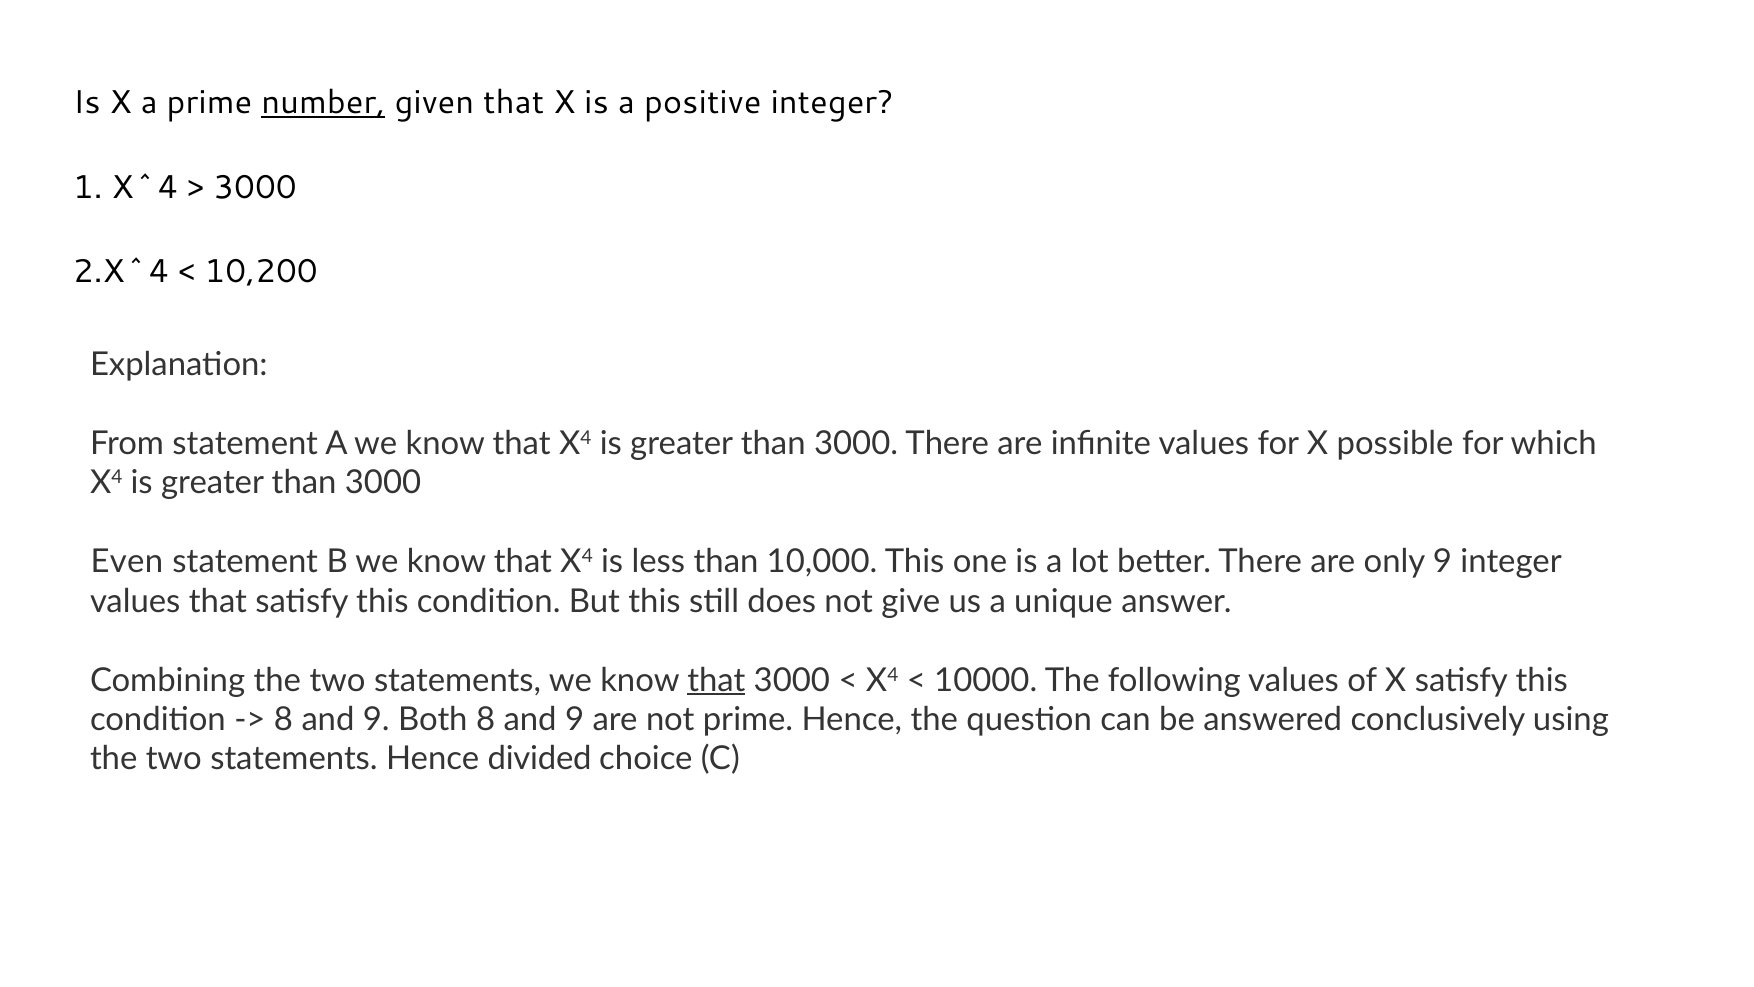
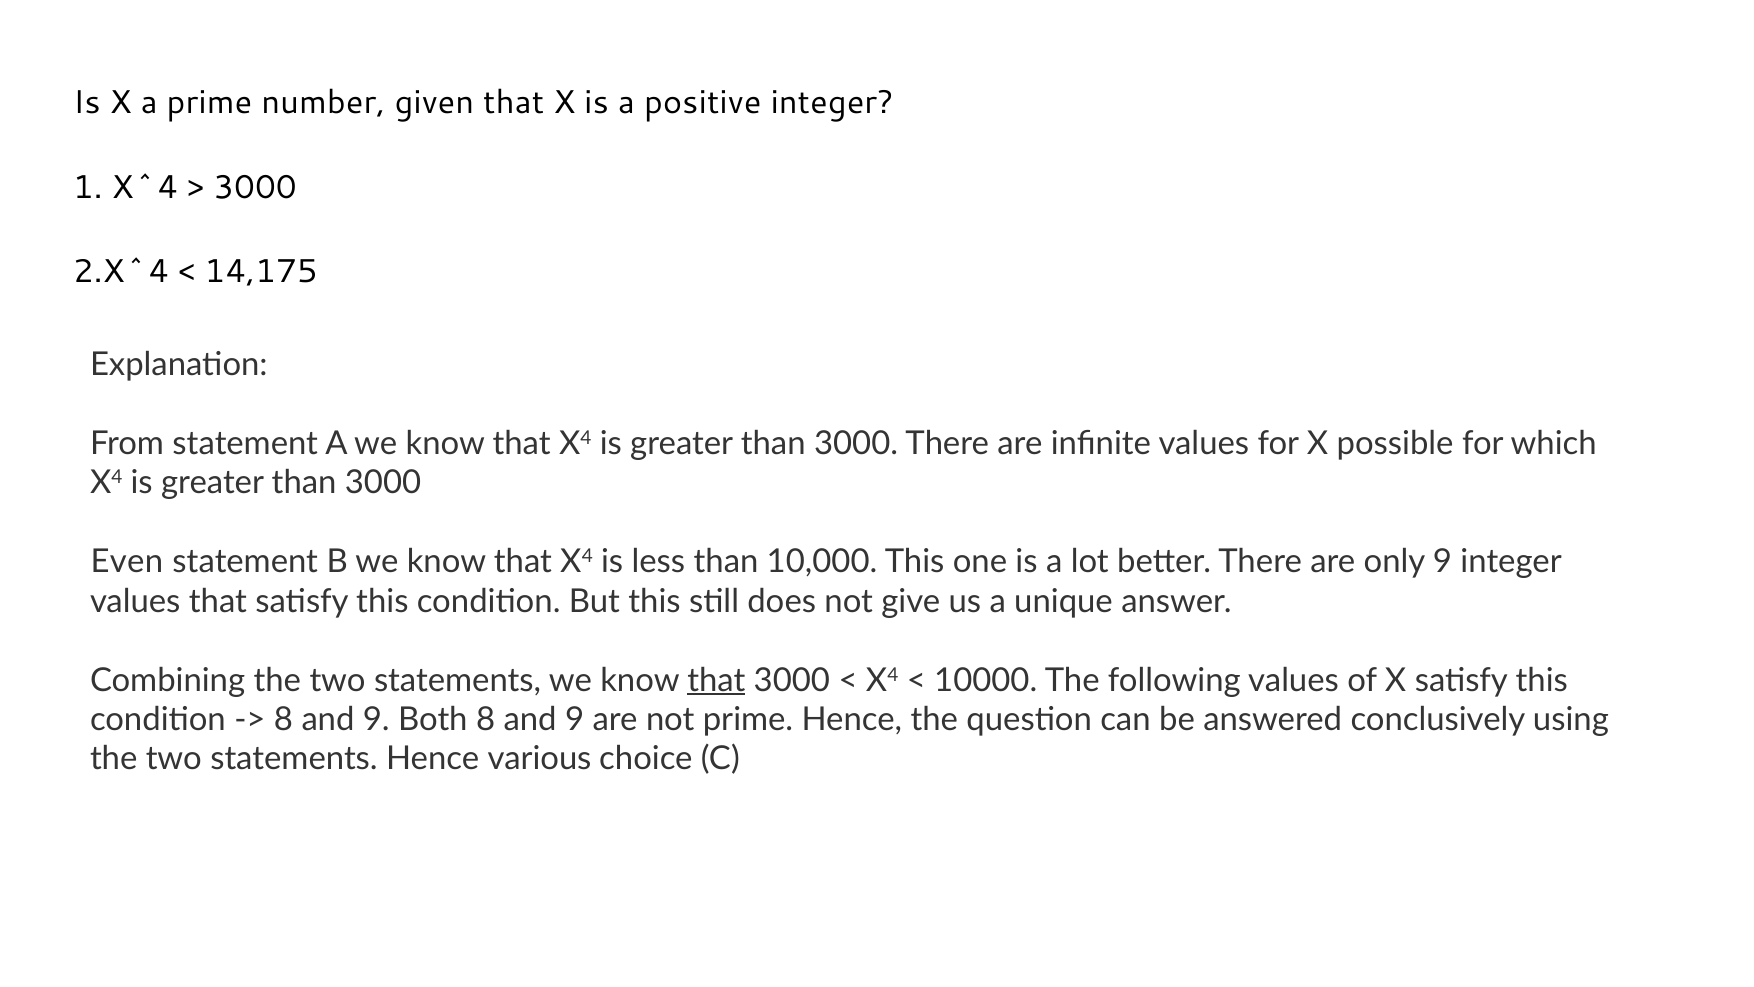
number underline: present -> none
10,200: 10,200 -> 14,175
divided: divided -> various
